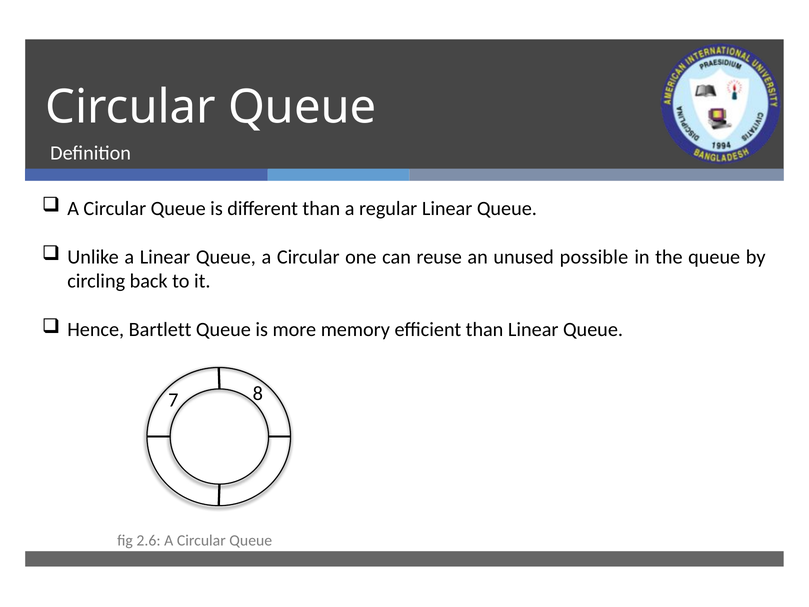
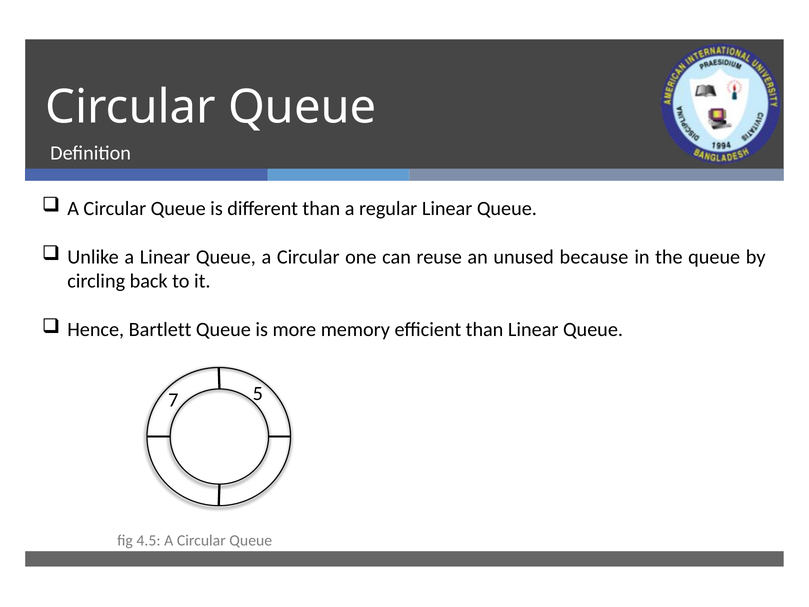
possible: possible -> because
8: 8 -> 5
2.6: 2.6 -> 4.5
